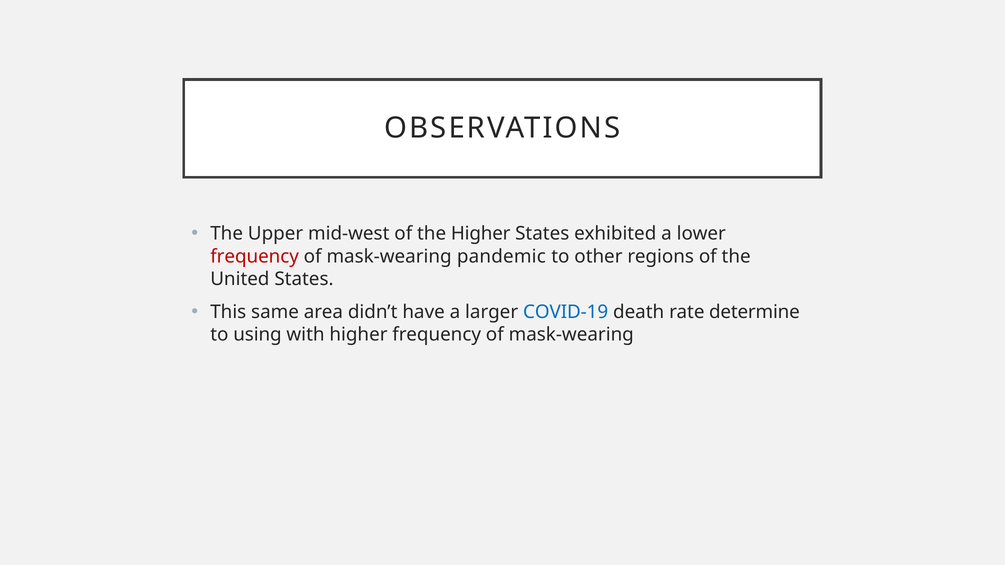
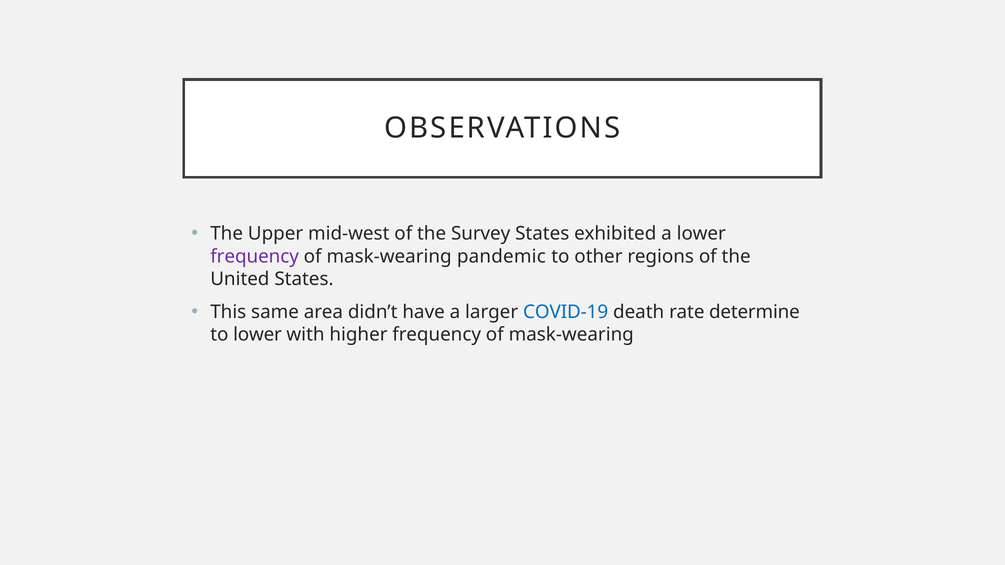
the Higher: Higher -> Survey
frequency at (255, 256) colour: red -> purple
to using: using -> lower
